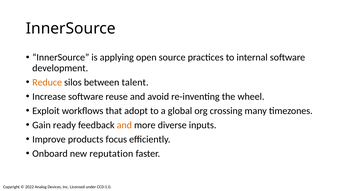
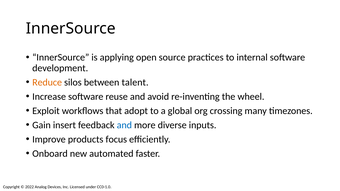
ready: ready -> insert
and at (124, 125) colour: orange -> blue
reputation: reputation -> automated
